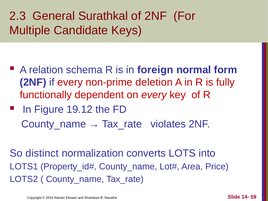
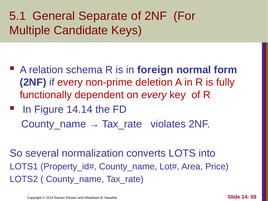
2.3: 2.3 -> 5.1
Surathkal: Surathkal -> Separate
19.12: 19.12 -> 14.14
distinct: distinct -> several
